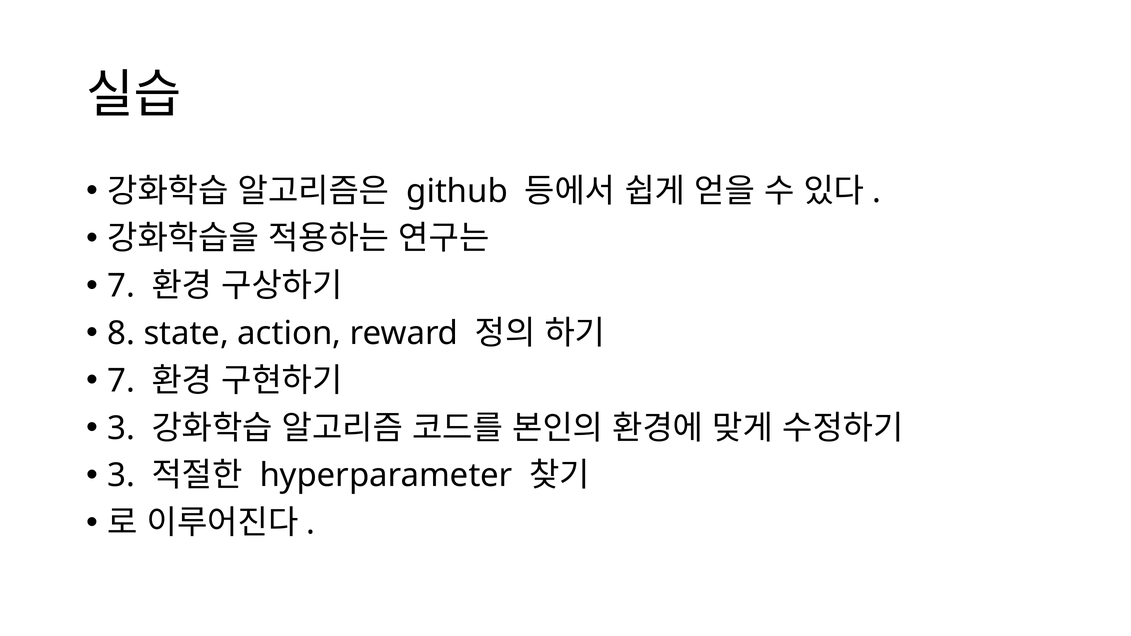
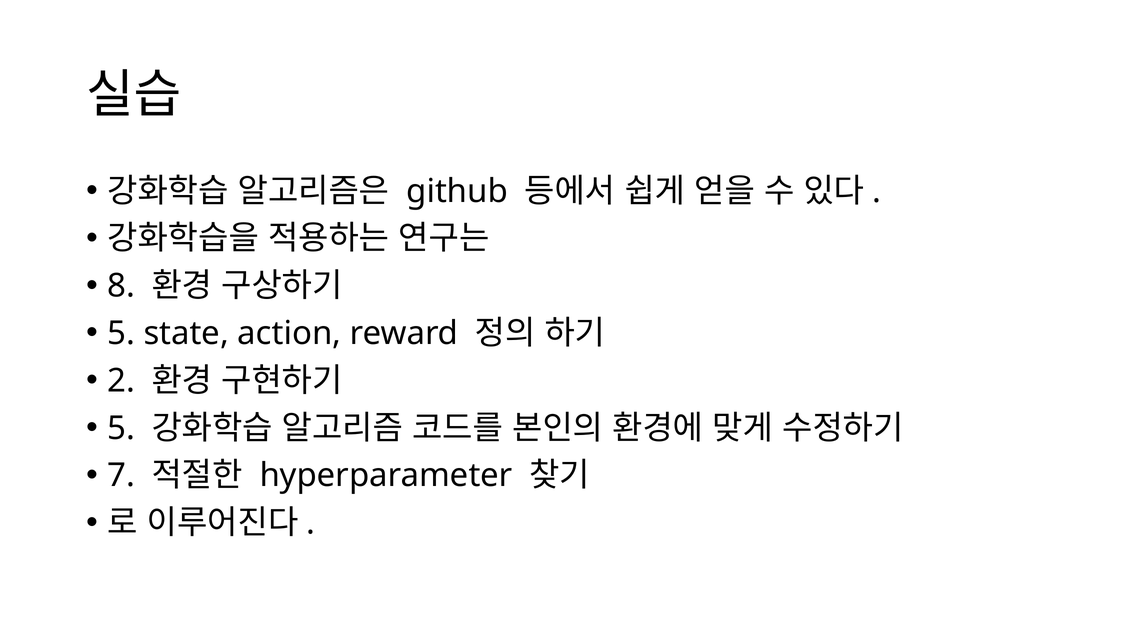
7 at (121, 286): 7 -> 8
8 at (121, 333): 8 -> 5
7 at (121, 381): 7 -> 2
3 at (121, 428): 3 -> 5
3 at (121, 476): 3 -> 7
